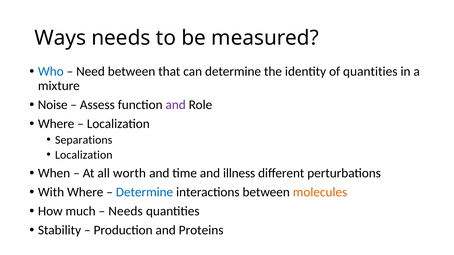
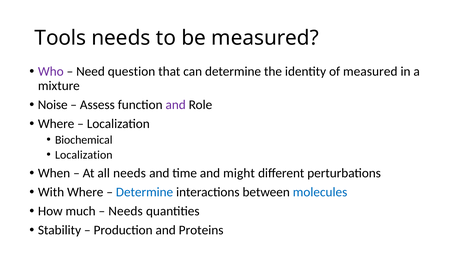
Ways: Ways -> Tools
Who colour: blue -> purple
Need between: between -> question
of quantities: quantities -> measured
Separations: Separations -> Biochemical
all worth: worth -> needs
illness: illness -> might
molecules colour: orange -> blue
